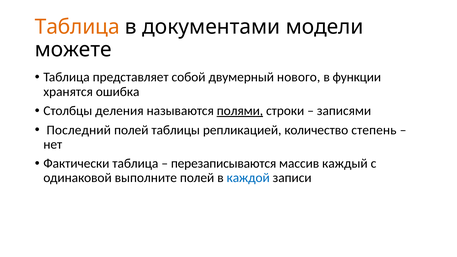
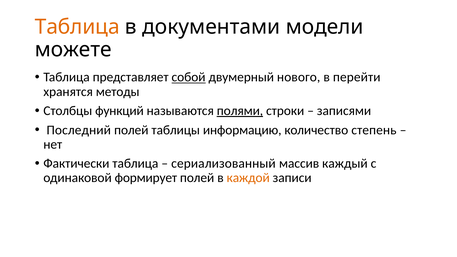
собой underline: none -> present
функции: функции -> перейти
ошибка: ошибка -> методы
деления: деления -> функций
репликацией: репликацией -> информацию
перезаписываются: перезаписываются -> сериализованный
выполните: выполните -> формирует
каждой colour: blue -> orange
